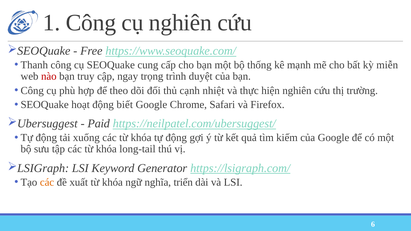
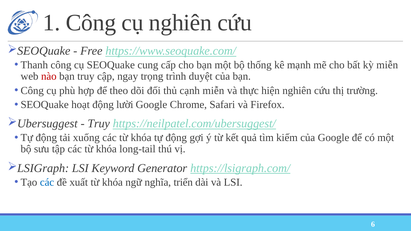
cạnh nhiệt: nhiệt -> miễn
biết: biết -> lười
Paid at (99, 124): Paid -> Truy
các at (47, 182) colour: orange -> blue
